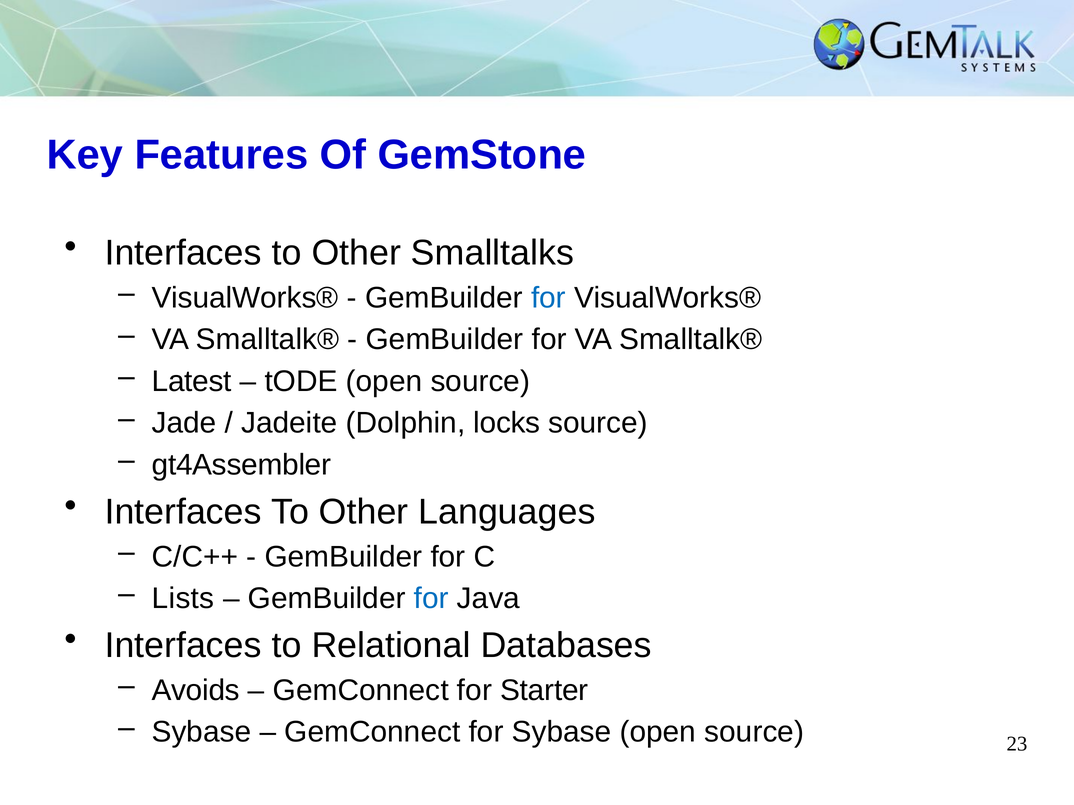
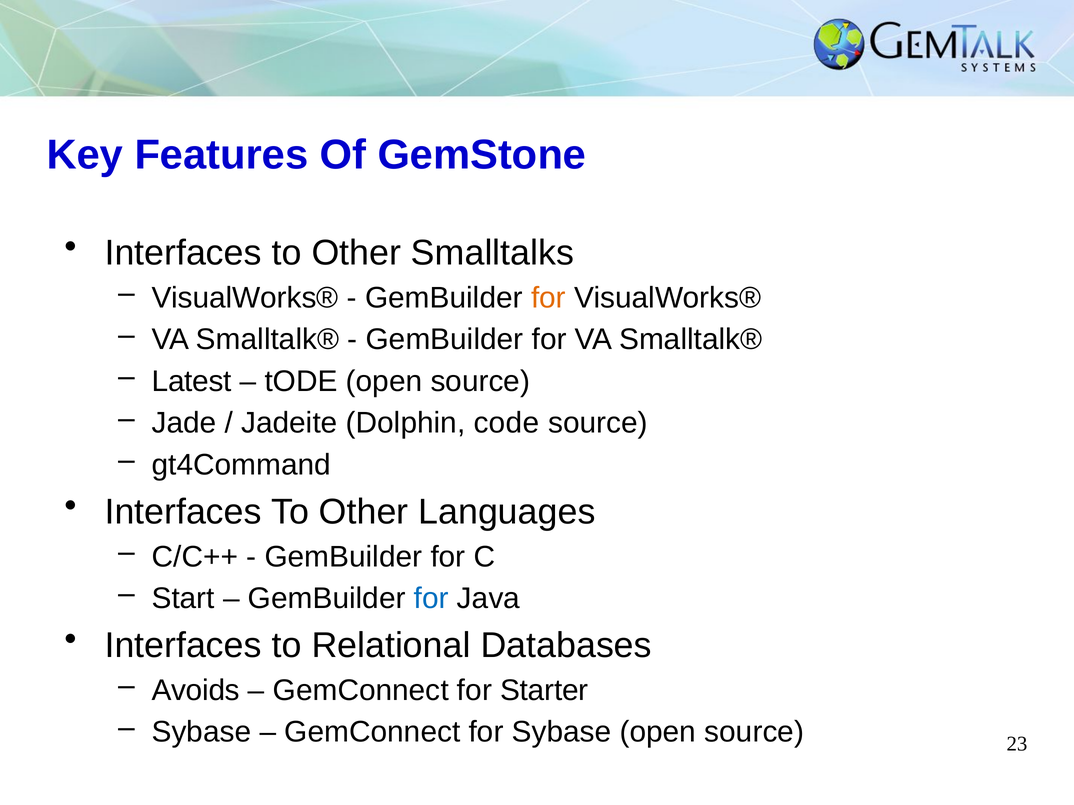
for at (548, 298) colour: blue -> orange
locks: locks -> code
gt4Assembler: gt4Assembler -> gt4Command
Lists: Lists -> Start
